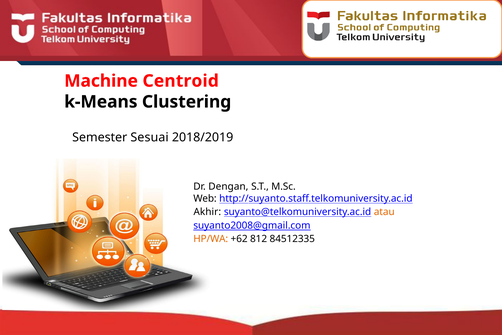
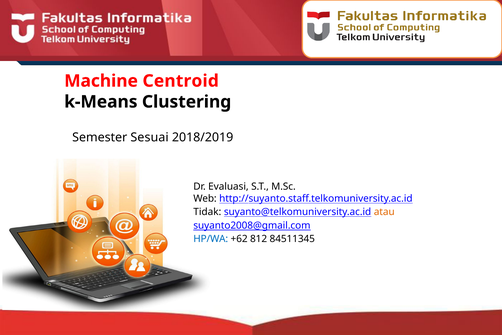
Dengan: Dengan -> Evaluasi
Akhir: Akhir -> Tidak
HP/WA colour: orange -> blue
84512335: 84512335 -> 84511345
